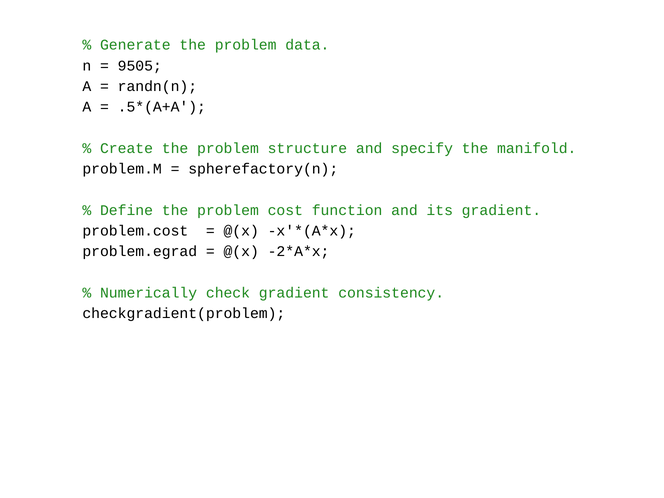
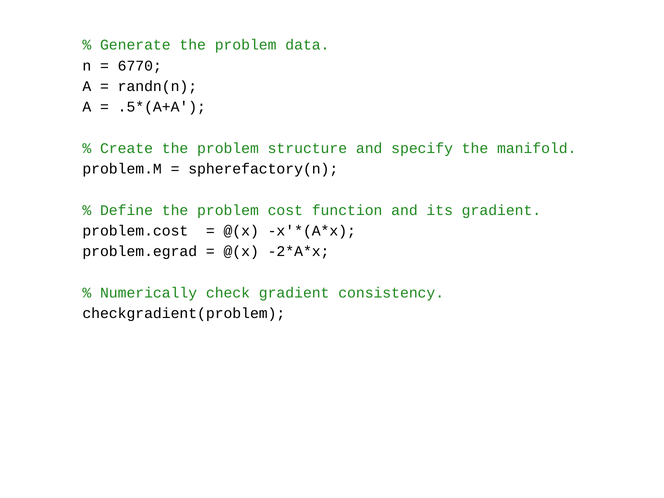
9505: 9505 -> 6770
